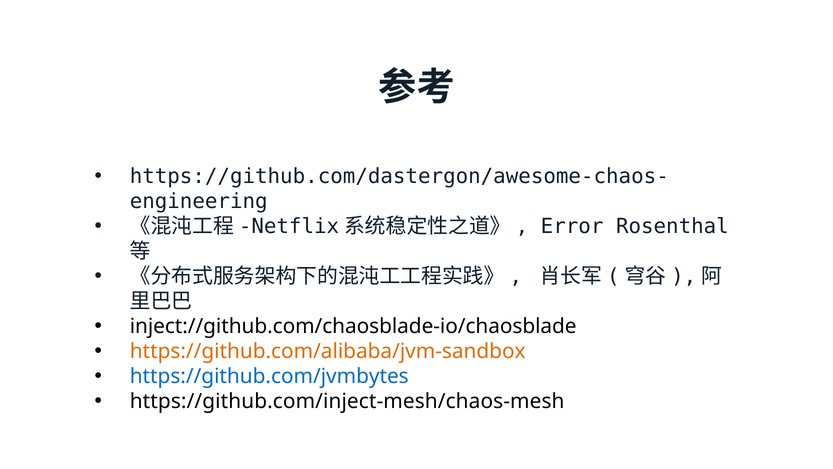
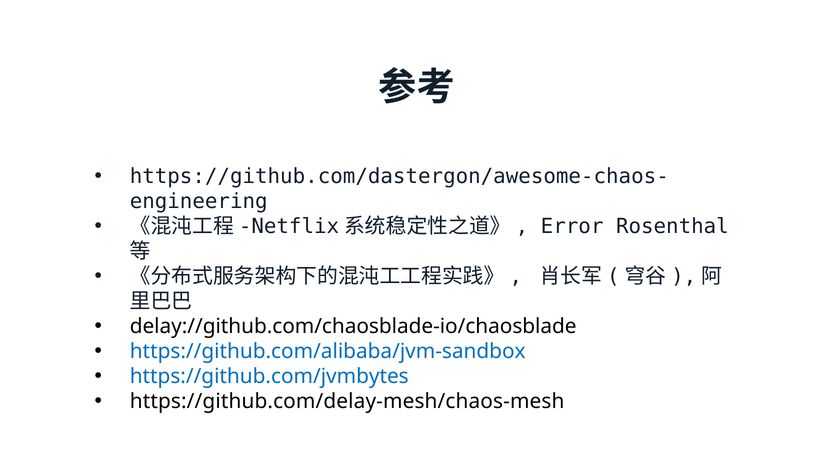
inject://github.com/chaosblade-io/chaosblade: inject://github.com/chaosblade-io/chaosblade -> delay://github.com/chaosblade-io/chaosblade
https://github.com/alibaba/jvm-sandbox colour: orange -> blue
https://github.com/inject-mesh/chaos-mesh: https://github.com/inject-mesh/chaos-mesh -> https://github.com/delay-mesh/chaos-mesh
